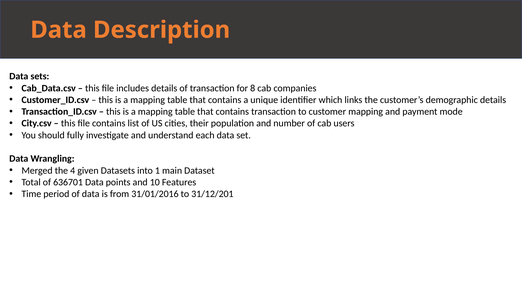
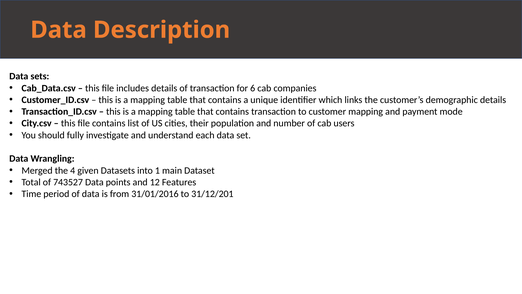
8: 8 -> 6
636701: 636701 -> 743527
10: 10 -> 12
